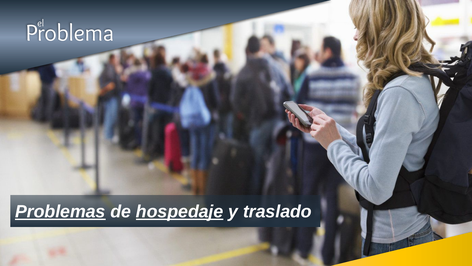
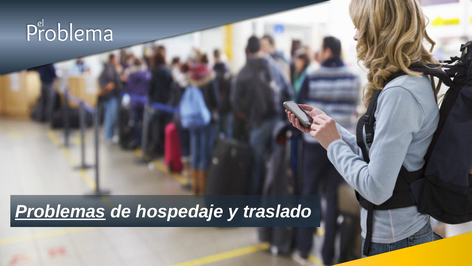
hospedaje underline: present -> none
